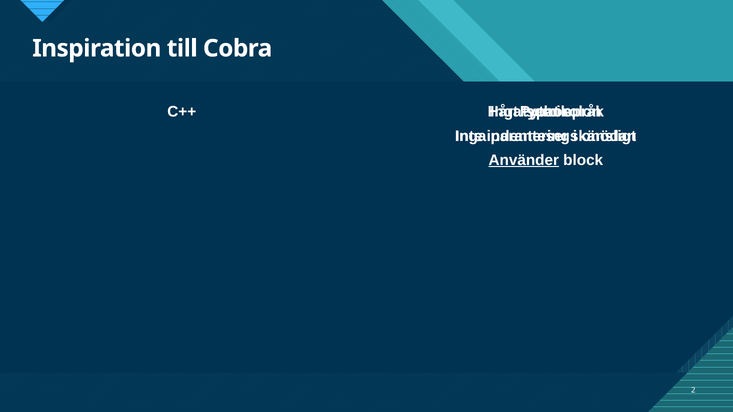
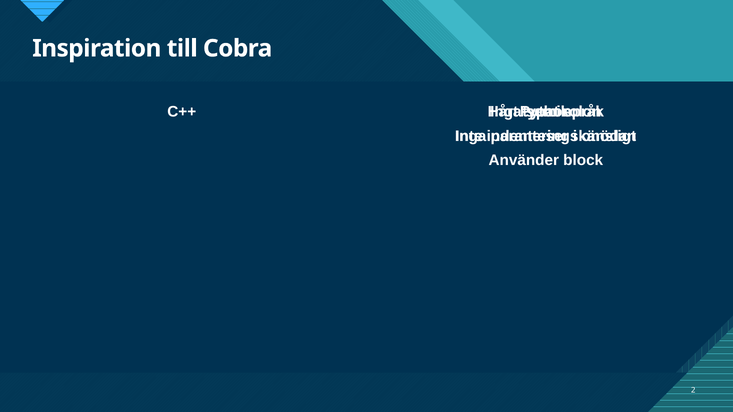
Använder underline: present -> none
